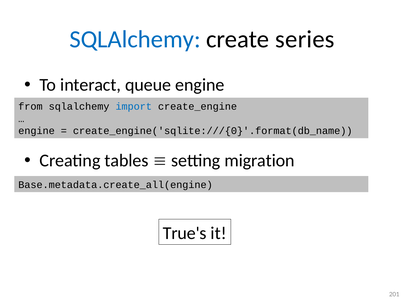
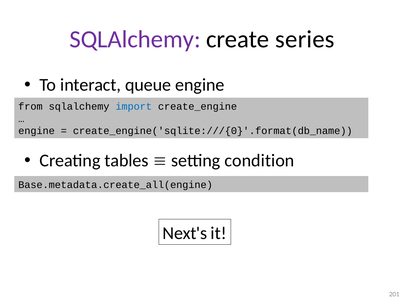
SQLAlchemy at (135, 39) colour: blue -> purple
migration: migration -> condition
True's: True's -> Next's
